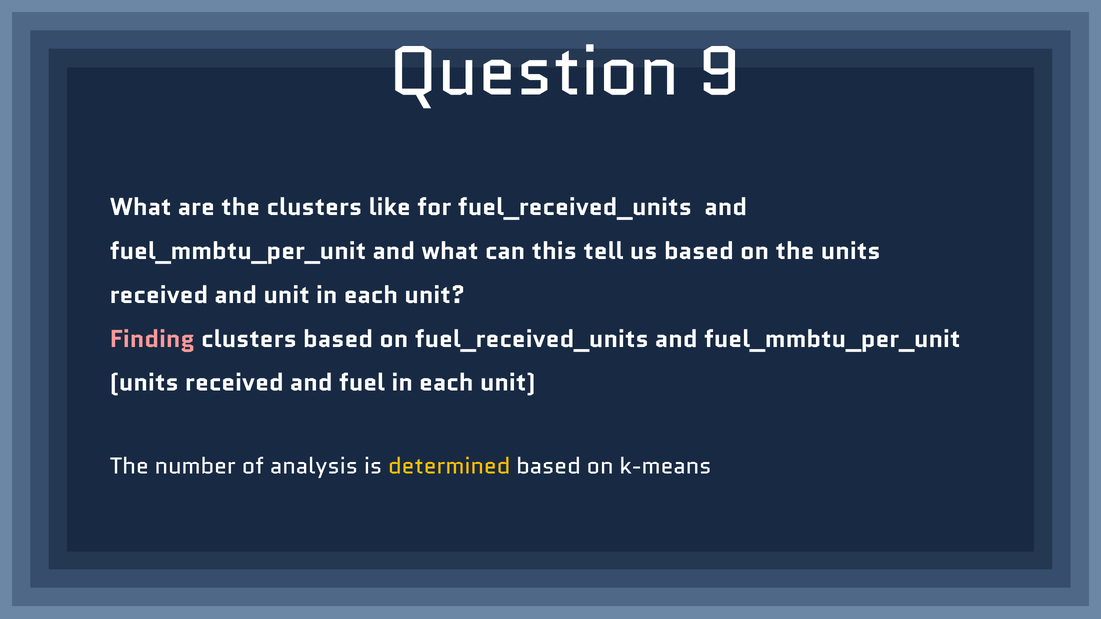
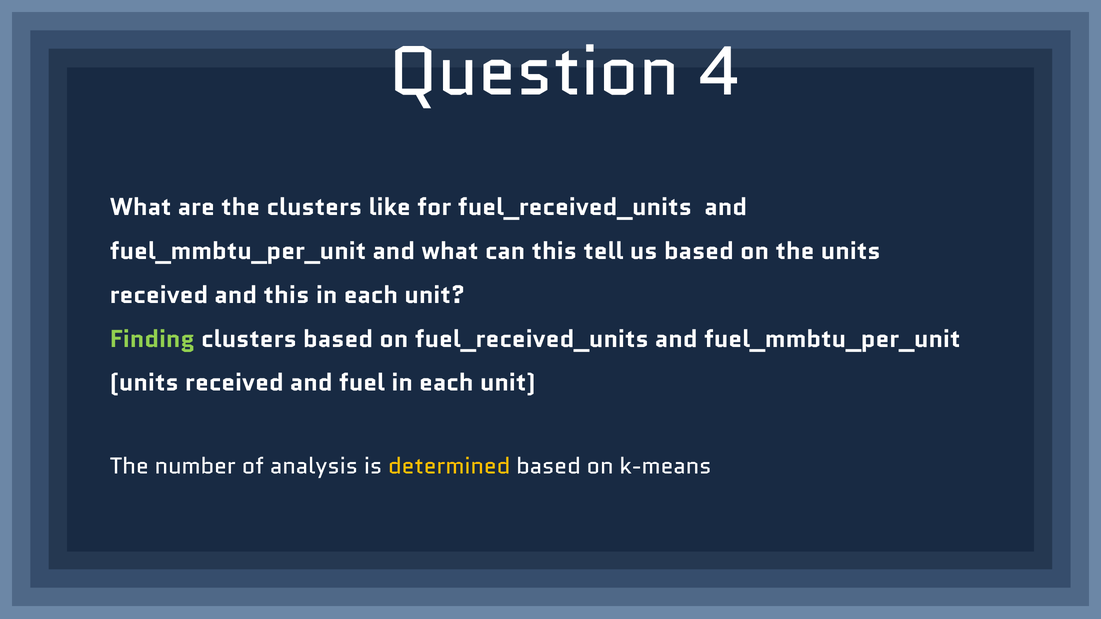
9: 9 -> 4
and unit: unit -> this
Finding colour: pink -> light green
